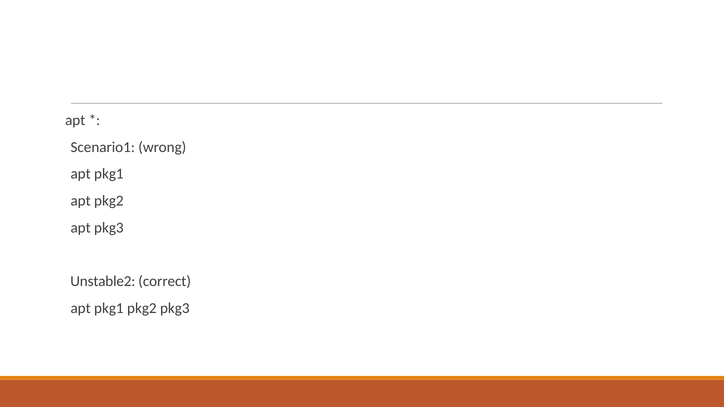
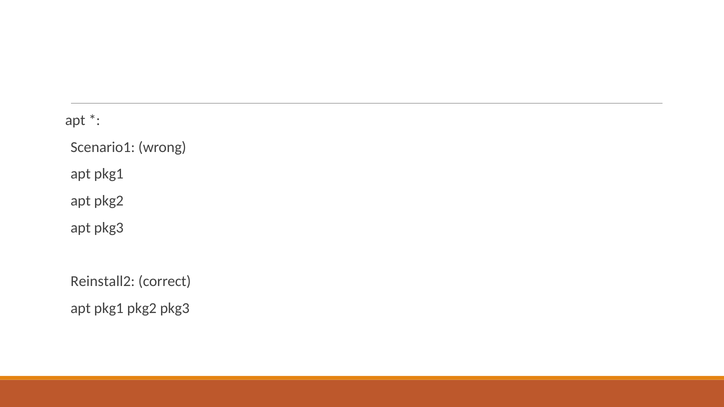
Unstable2: Unstable2 -> Reinstall2
